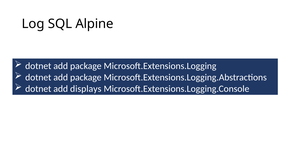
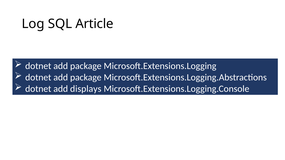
Alpine: Alpine -> Article
